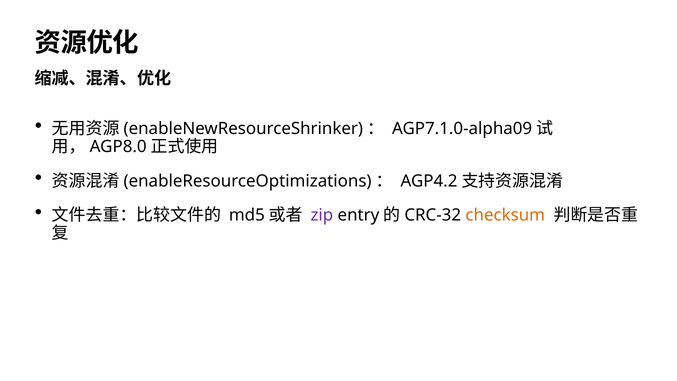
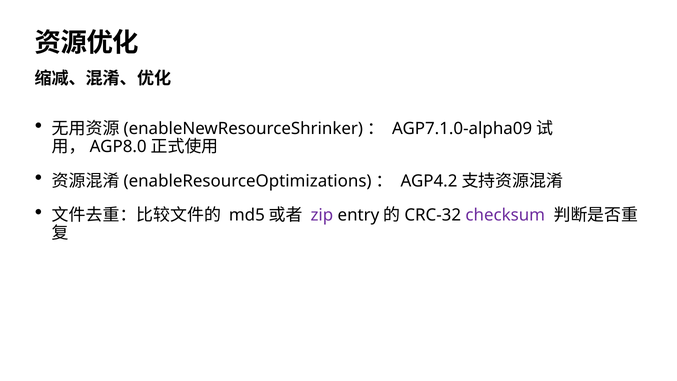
checksum colour: orange -> purple
